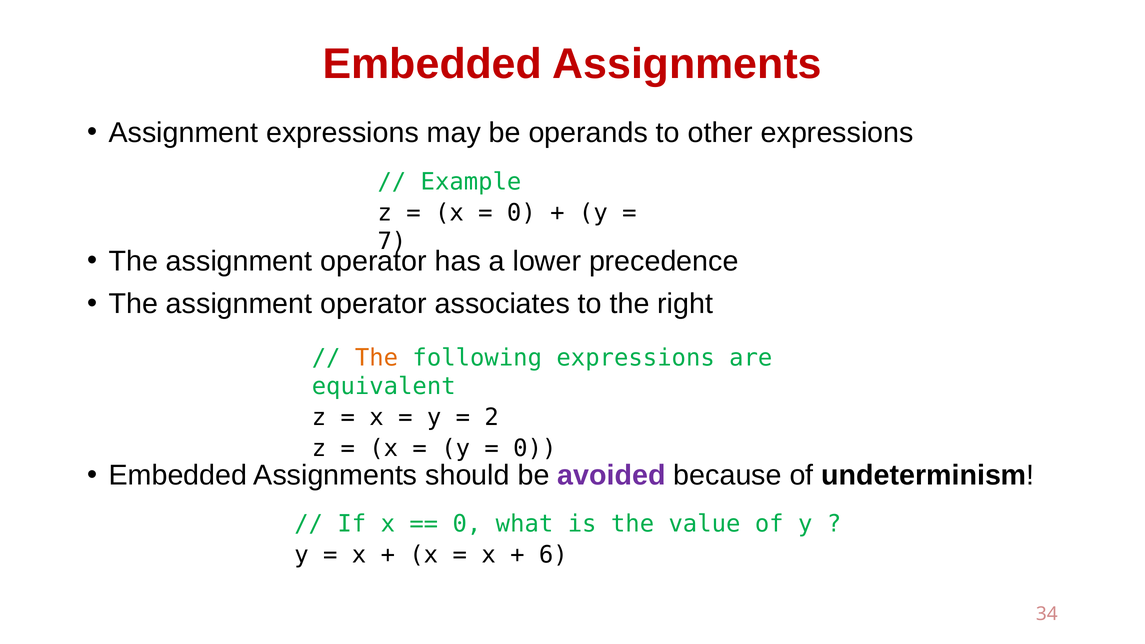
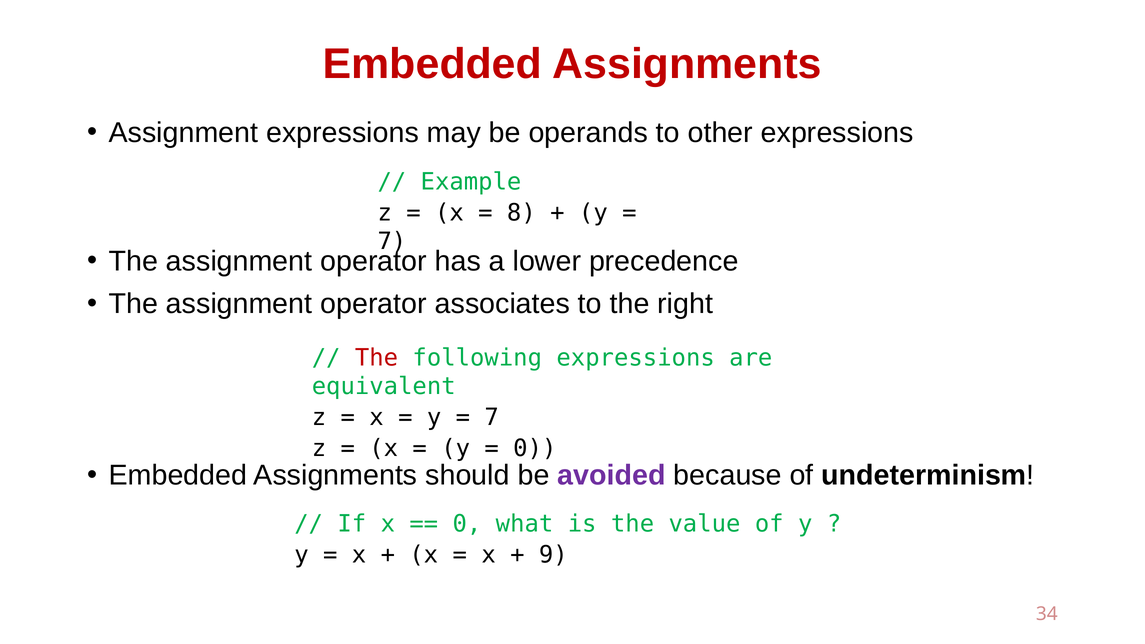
0 at (521, 213): 0 -> 8
The at (376, 358) colour: orange -> red
2 at (492, 417): 2 -> 7
6: 6 -> 9
